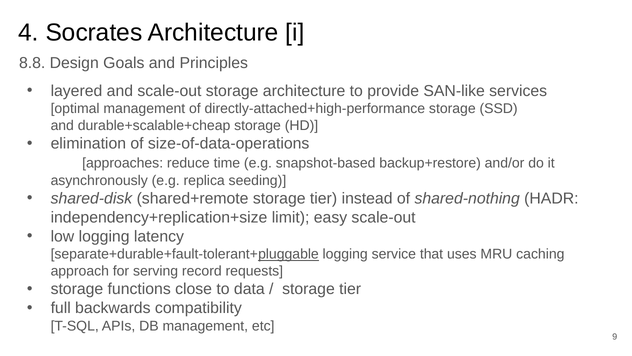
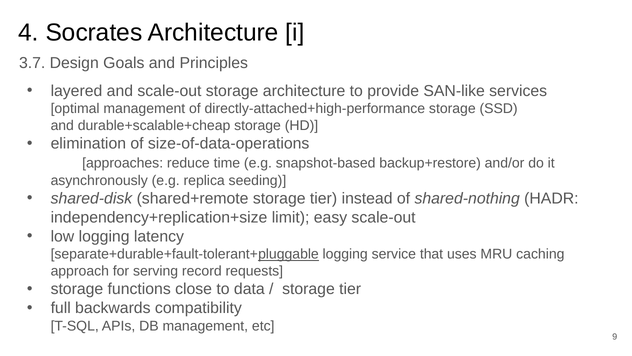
8.8: 8.8 -> 3.7
